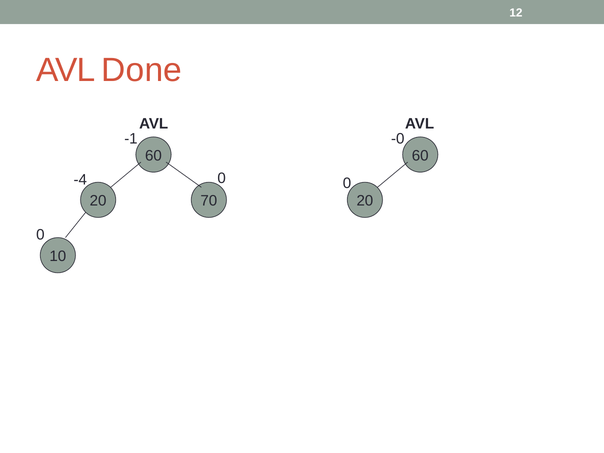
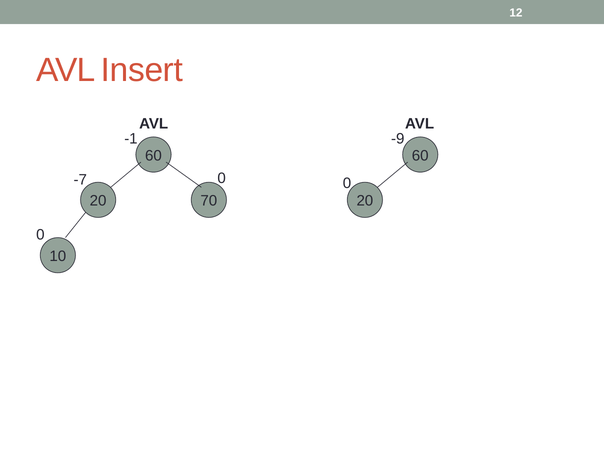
Done: Done -> Insert
-0: -0 -> -9
-4: -4 -> -7
